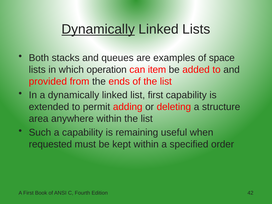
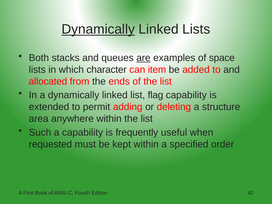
are underline: none -> present
operation: operation -> character
provided: provided -> allocated
list first: first -> flag
remaining: remaining -> frequently
